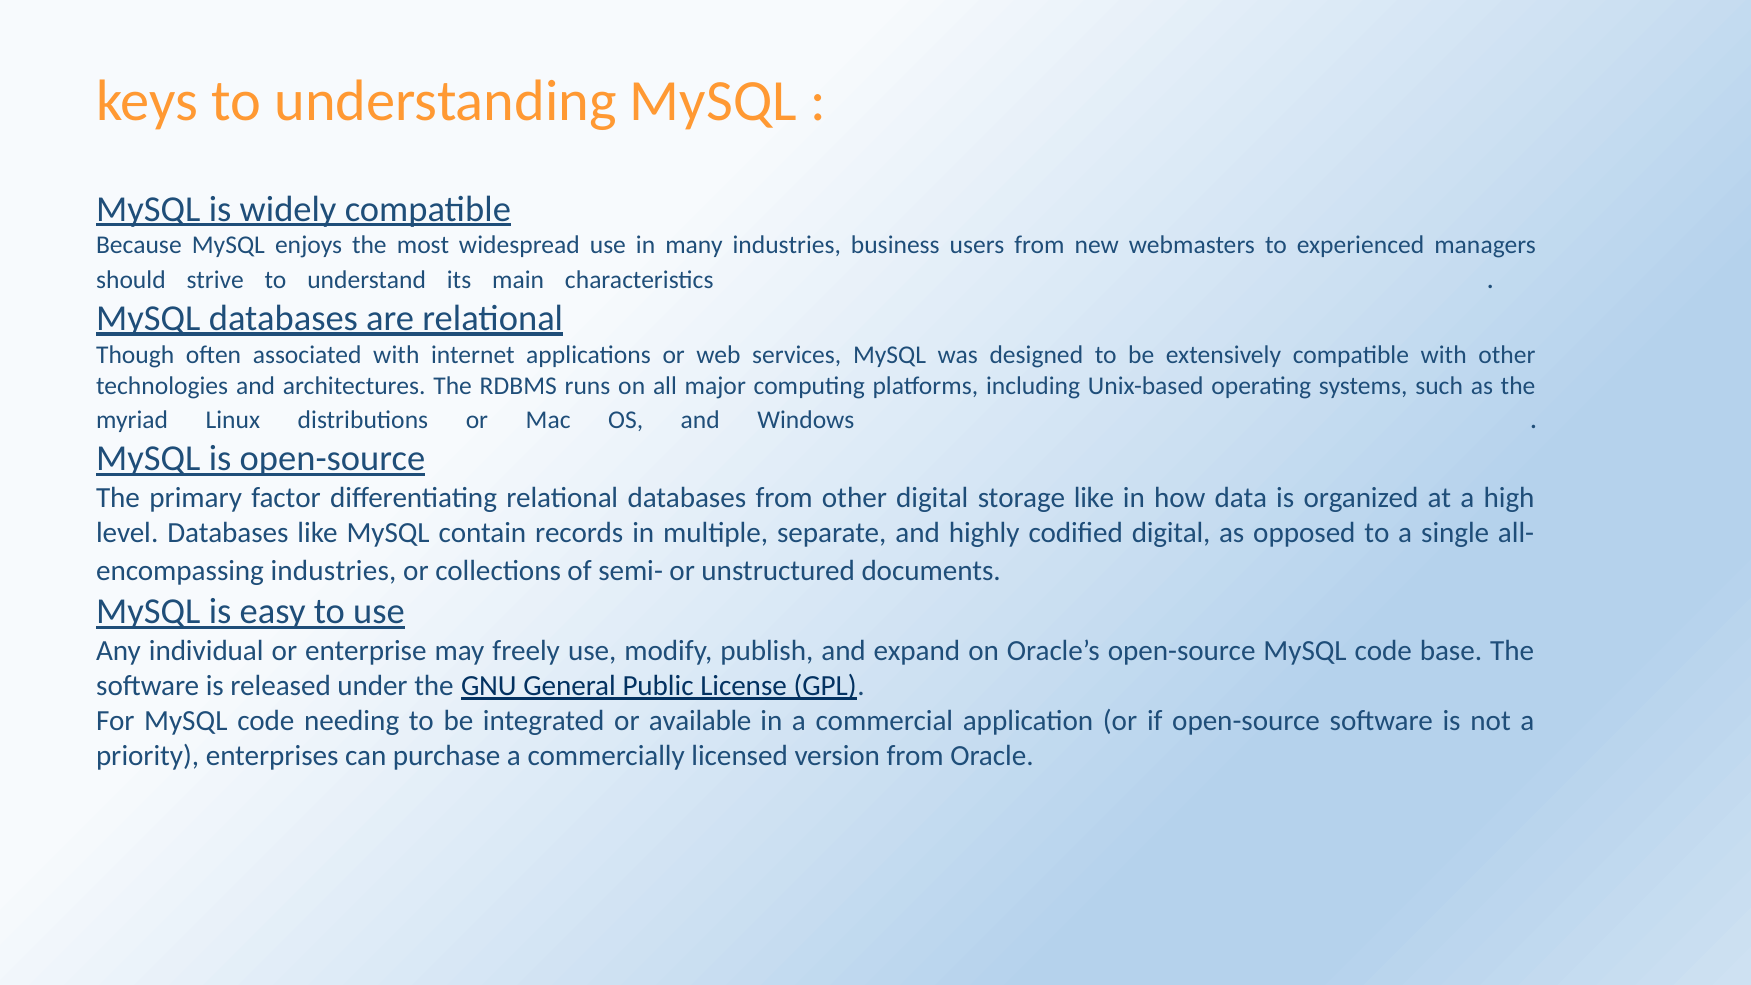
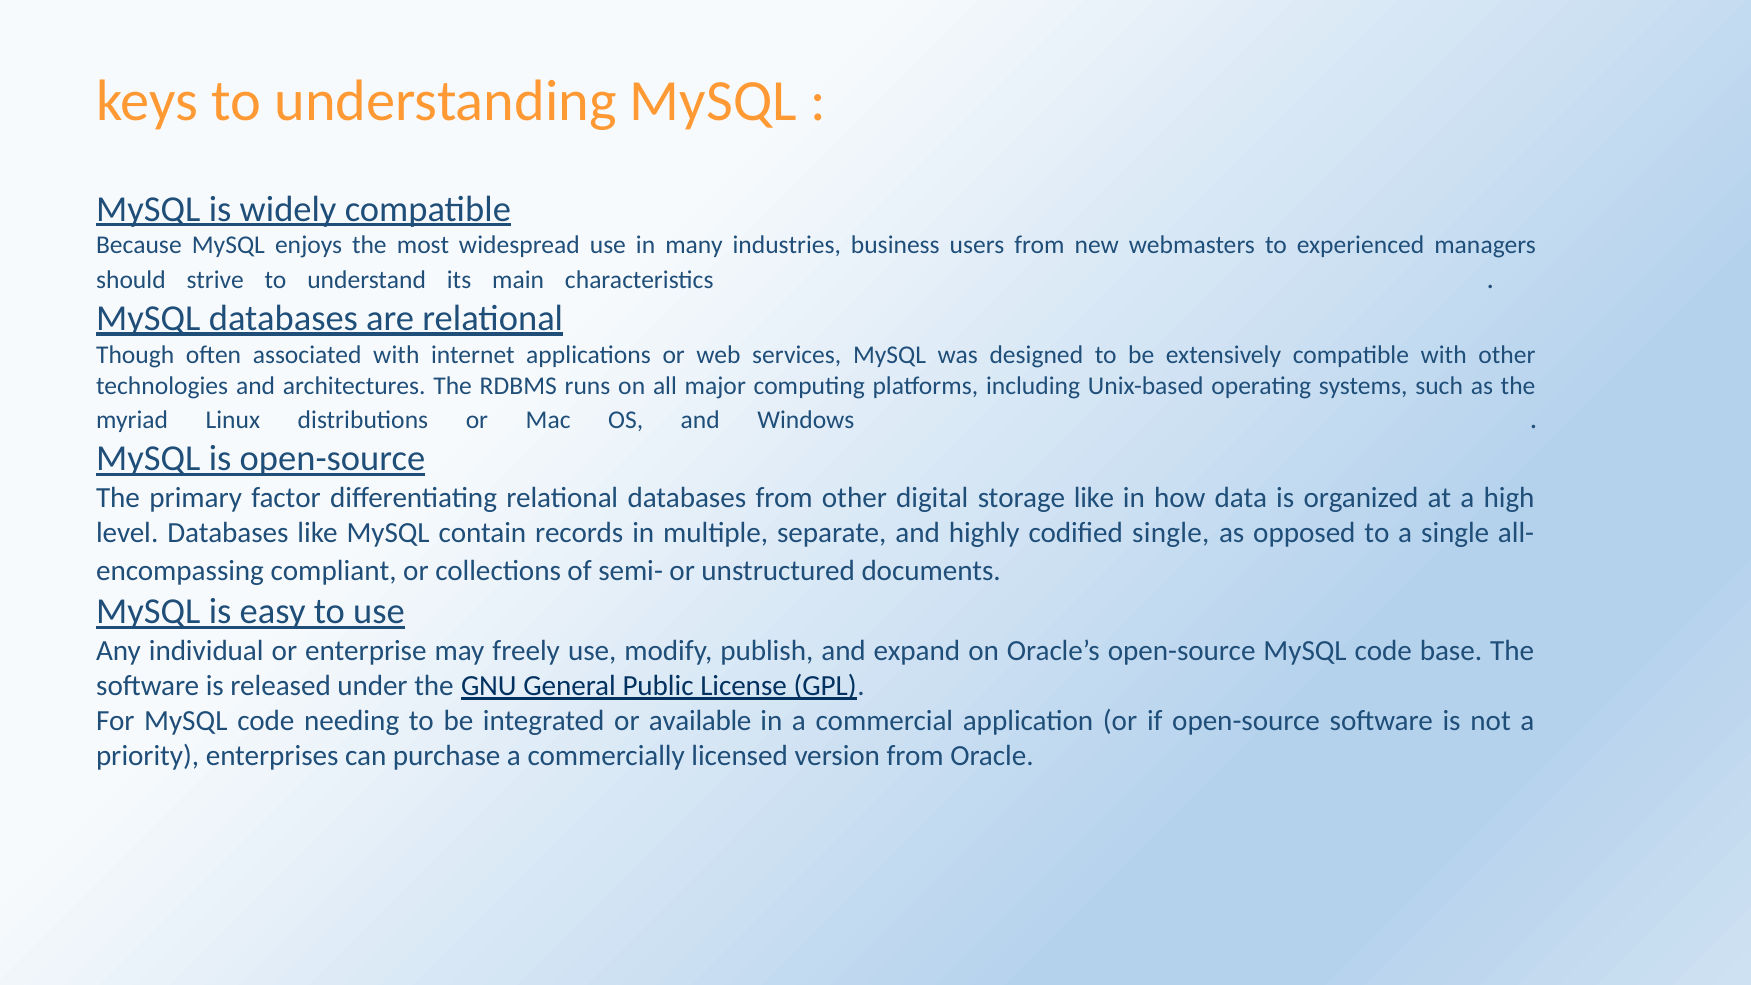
codified digital: digital -> single
industries at (333, 571): industries -> compliant
